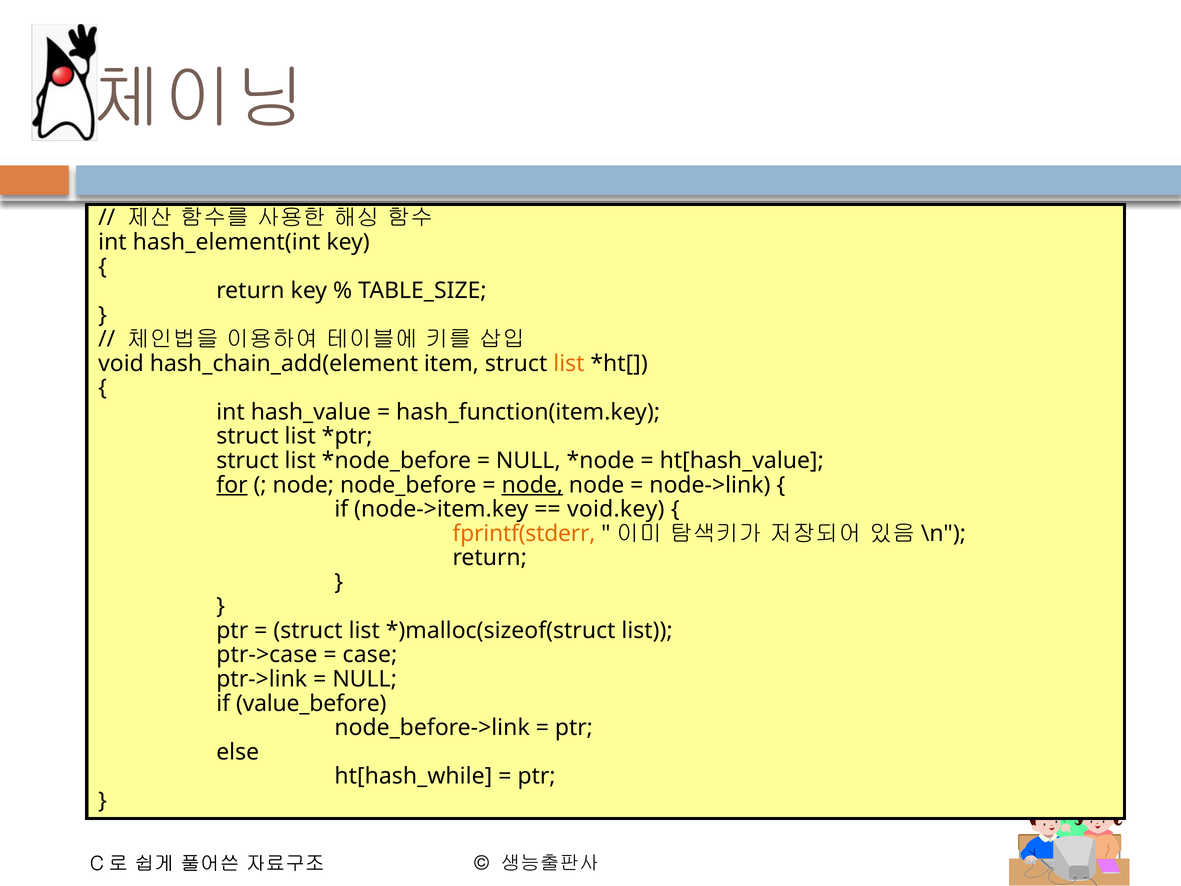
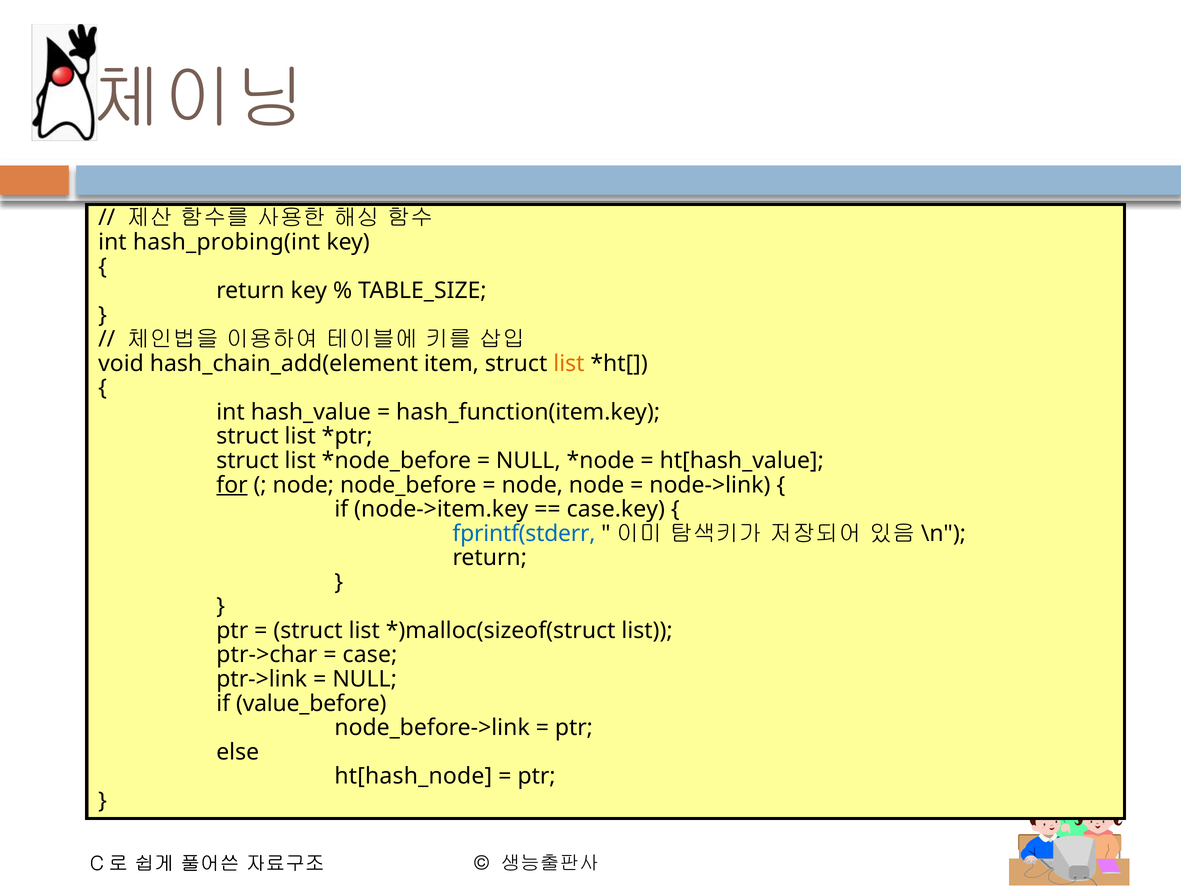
hash_element(int: hash_element(int -> hash_probing(int
node at (532, 485) underline: present -> none
void.key: void.key -> case.key
fprintf(stderr colour: orange -> blue
ptr->case: ptr->case -> ptr->char
ht[hash_while: ht[hash_while -> ht[hash_node
